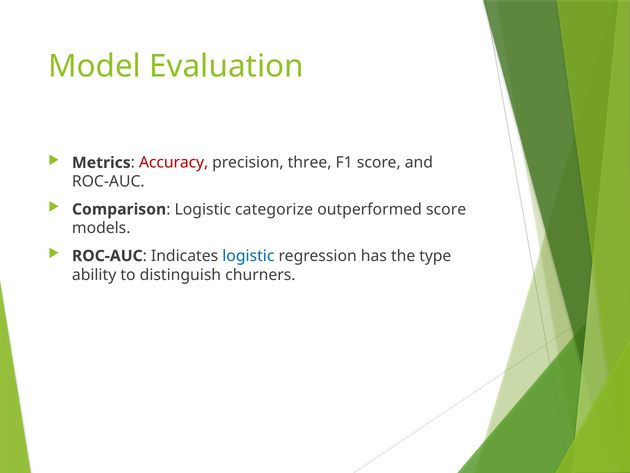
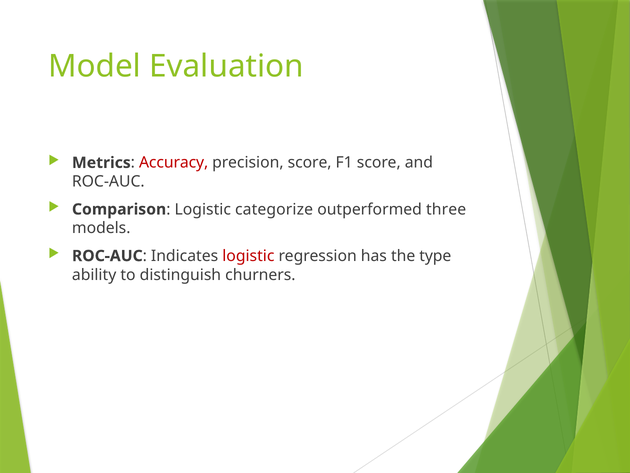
precision three: three -> score
outperformed score: score -> three
logistic at (248, 256) colour: blue -> red
